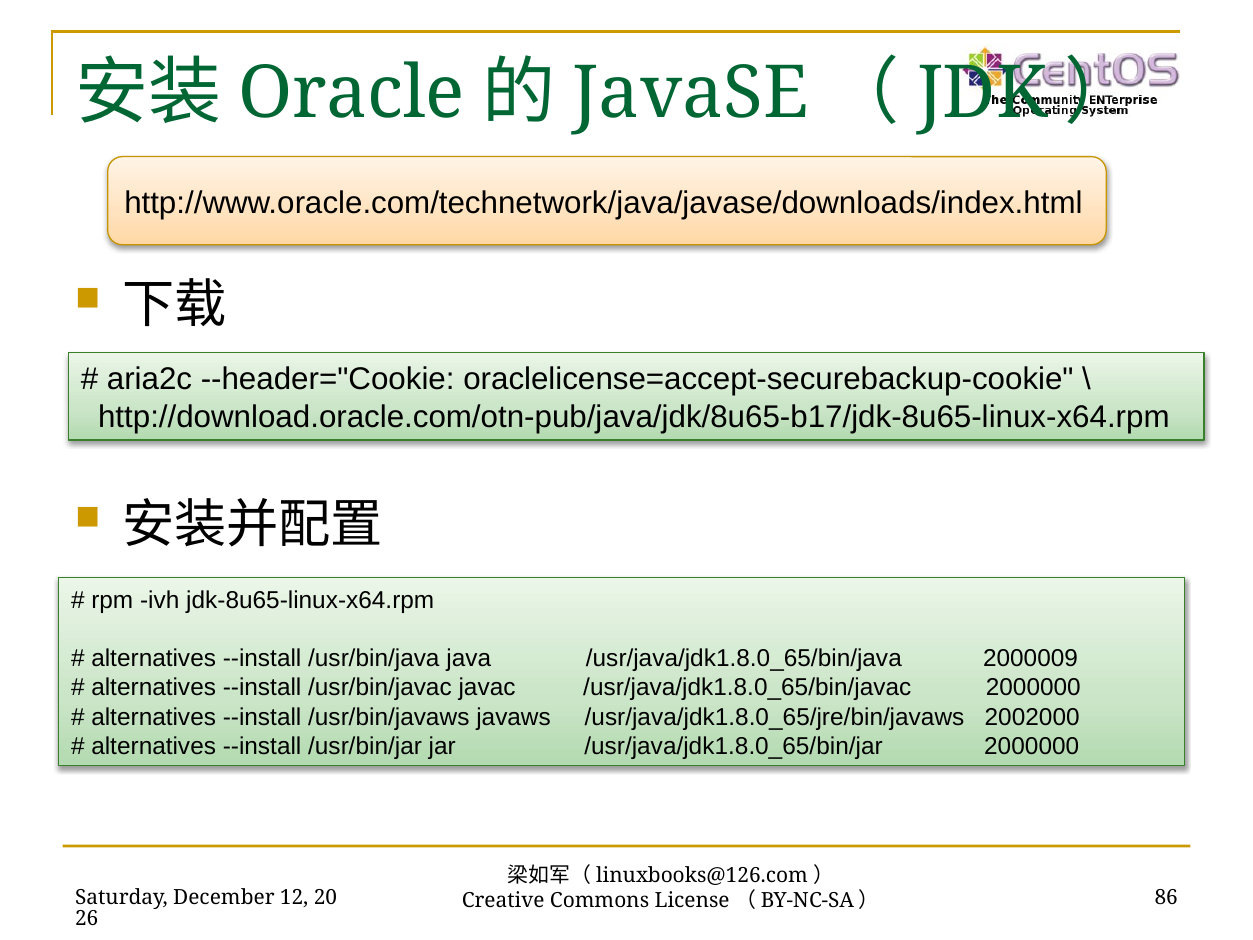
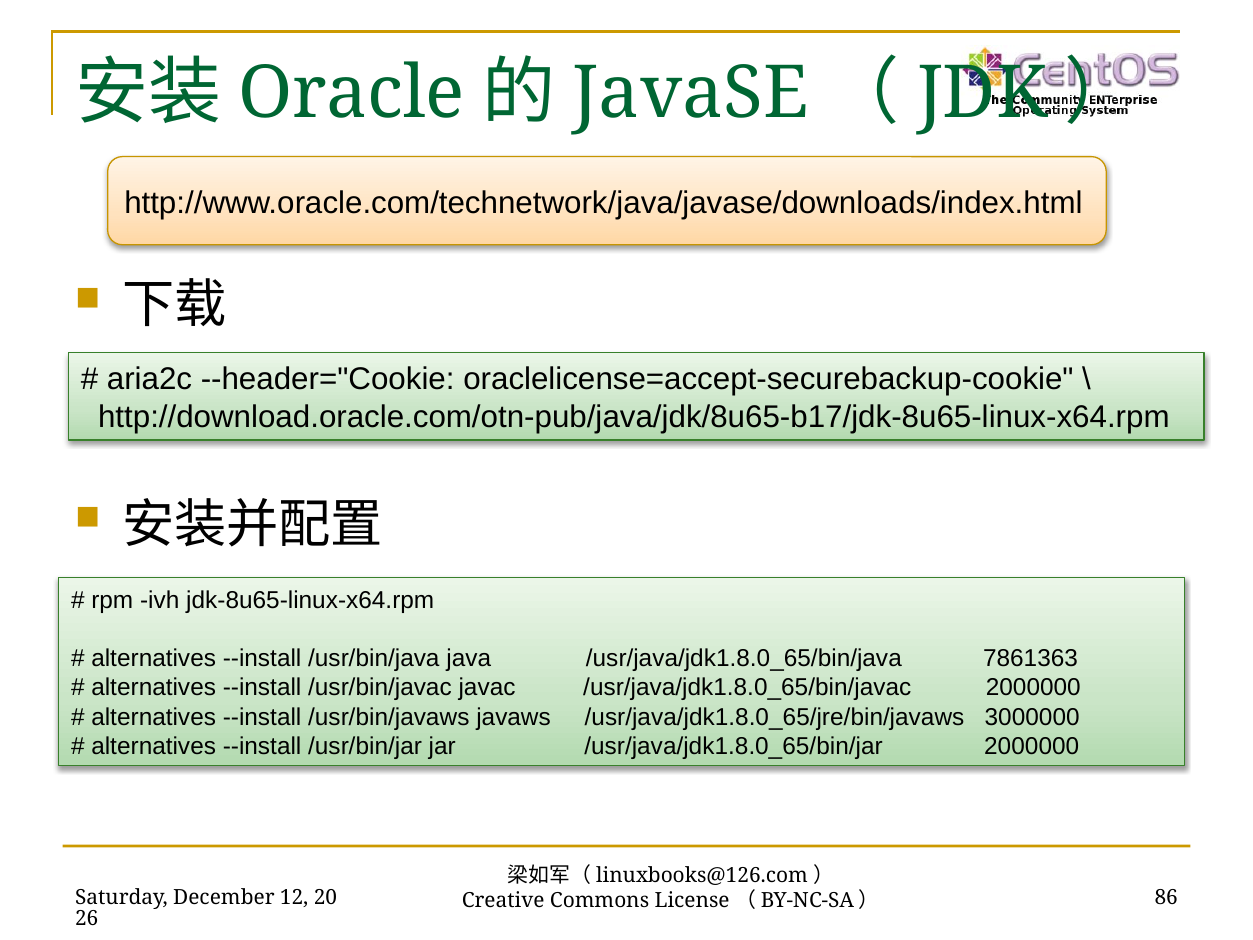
2000009: 2000009 -> 7861363
2002000: 2002000 -> 3000000
